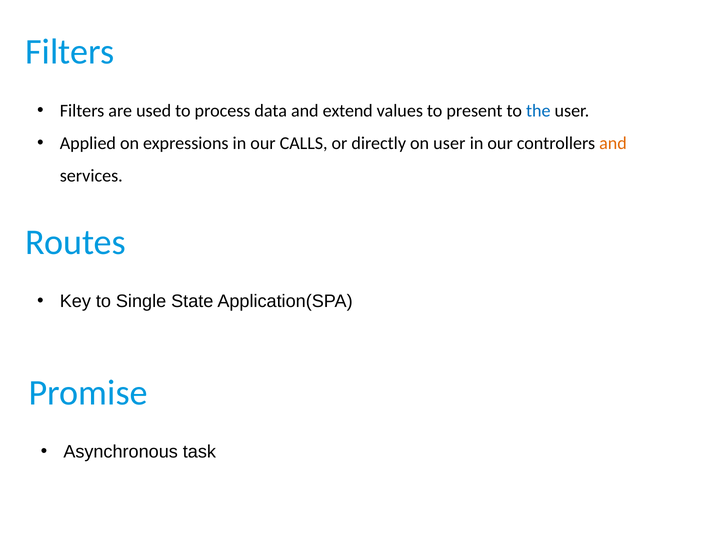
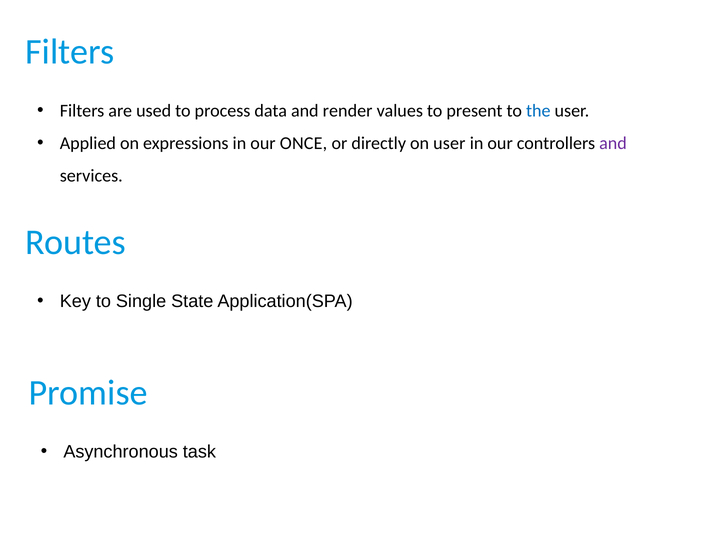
extend: extend -> render
CALLS: CALLS -> ONCE
and at (613, 143) colour: orange -> purple
